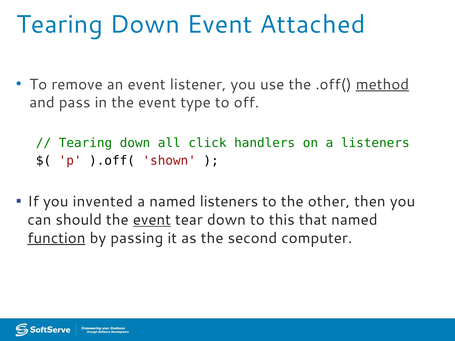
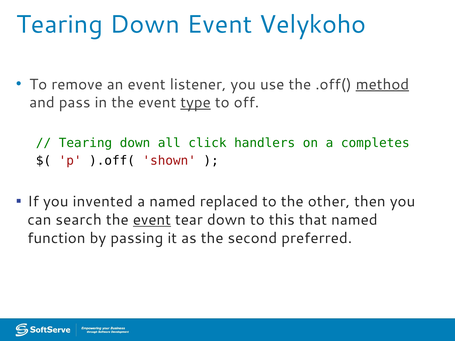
Attached: Attached -> Velykoho
type underline: none -> present
a listeners: listeners -> completes
named listeners: listeners -> replaced
should: should -> search
function underline: present -> none
computer: computer -> preferred
